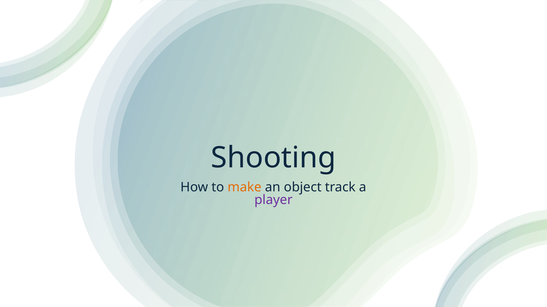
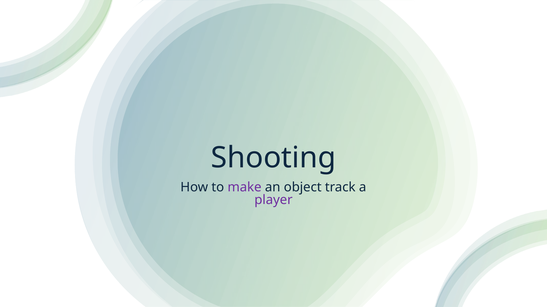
make colour: orange -> purple
